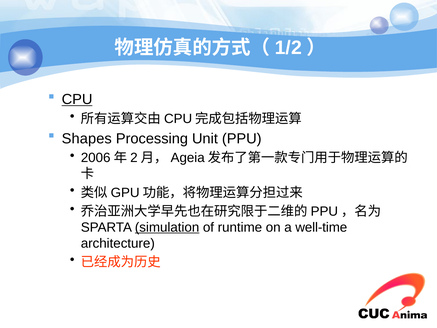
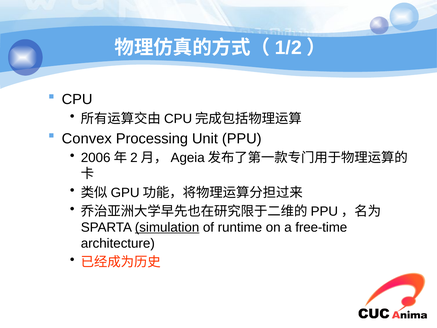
CPU underline: present -> none
Shapes: Shapes -> Convex
well-time: well-time -> free-time
